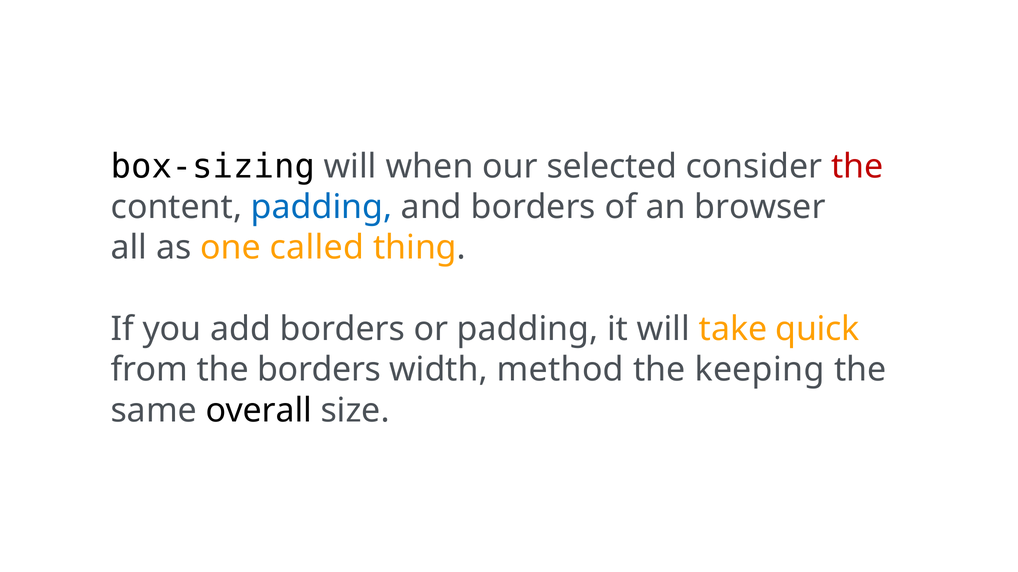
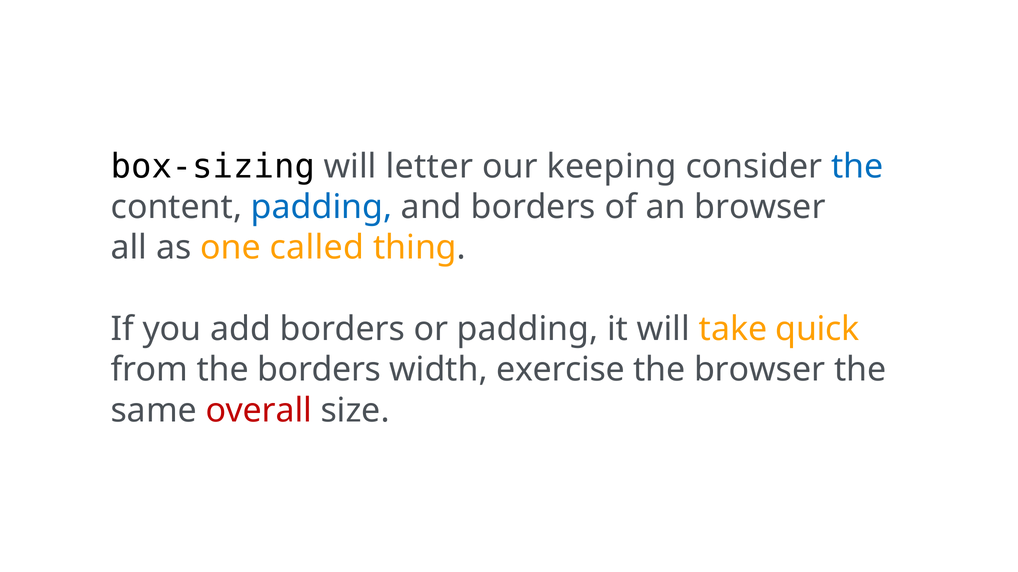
when: when -> letter
selected: selected -> keeping
the at (857, 167) colour: red -> blue
method: method -> exercise
the keeping: keeping -> browser
overall colour: black -> red
